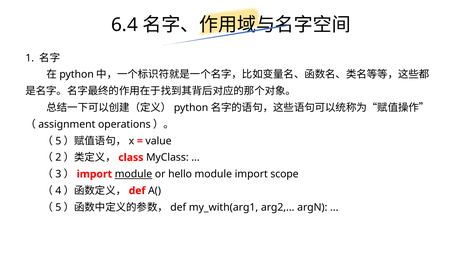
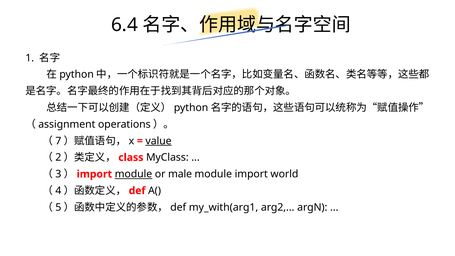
5 at (58, 141): 5 -> 7
value underline: none -> present
hello: hello -> male
scope: scope -> world
